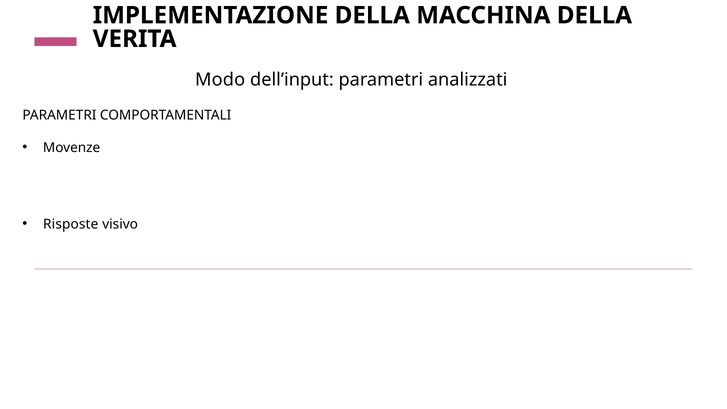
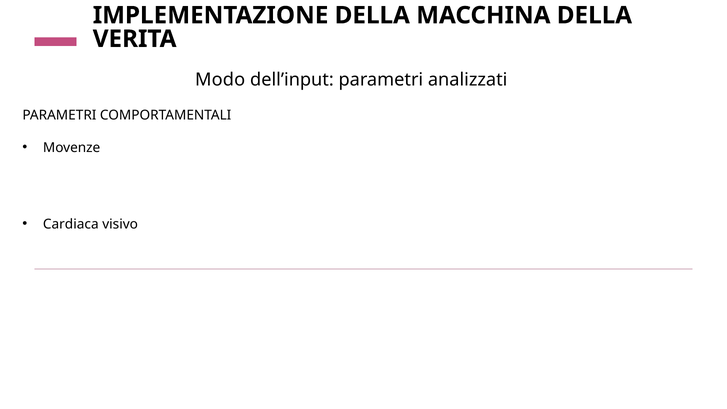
Risposte: Risposte -> Cardiaca
